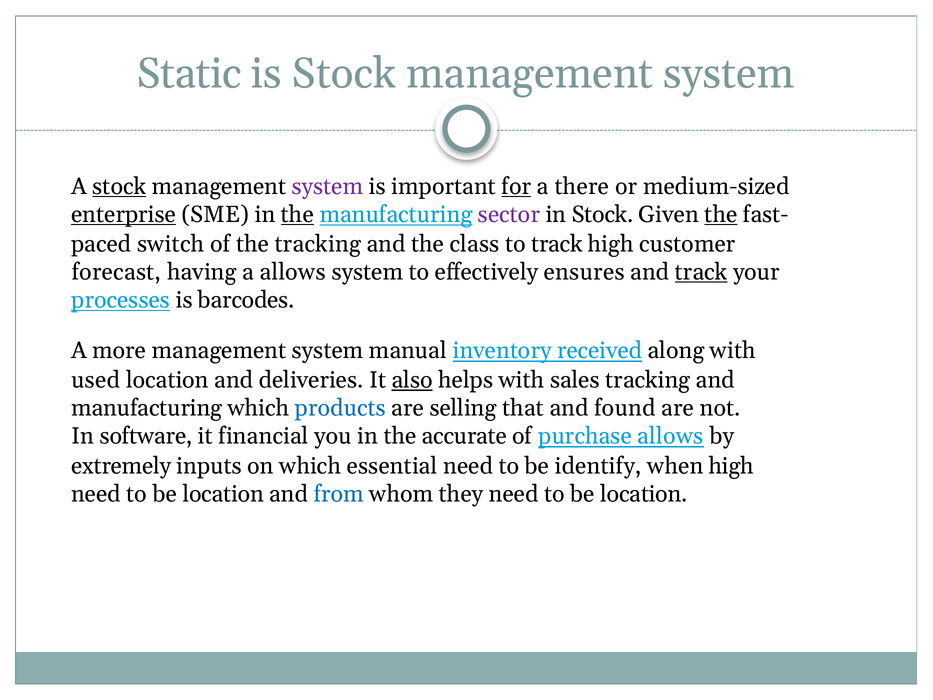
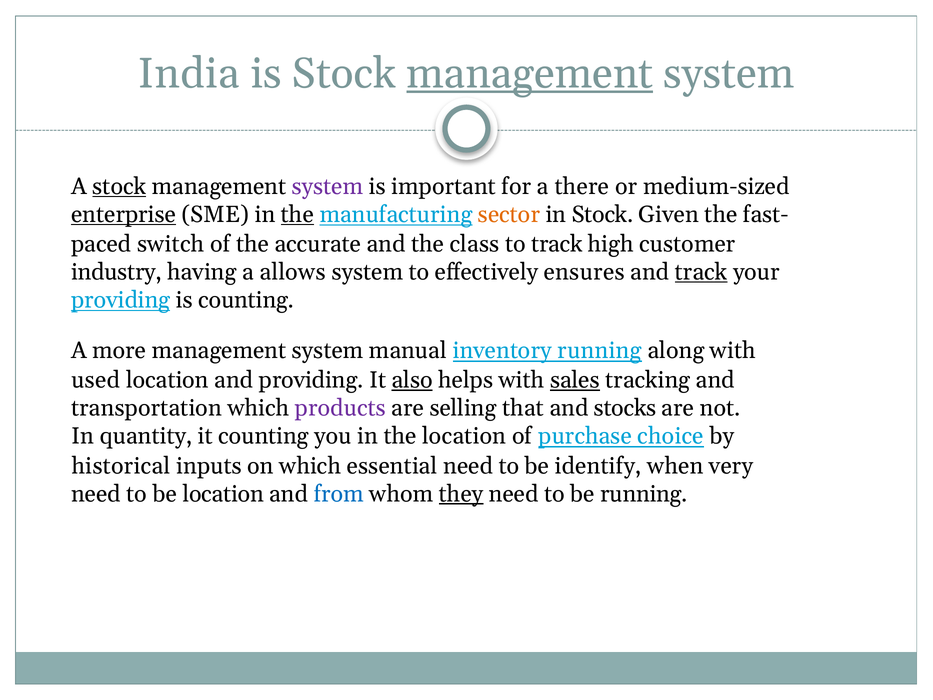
Static: Static -> India
management at (530, 73) underline: none -> present
for underline: present -> none
sector colour: purple -> orange
the at (721, 214) underline: present -> none
the tracking: tracking -> accurate
forecast: forecast -> industry
processes at (121, 300): processes -> providing
is barcodes: barcodes -> counting
inventory received: received -> running
and deliveries: deliveries -> providing
sales underline: none -> present
manufacturing at (147, 408): manufacturing -> transportation
products colour: blue -> purple
found: found -> stocks
software: software -> quantity
it financial: financial -> counting
the accurate: accurate -> location
purchase allows: allows -> choice
extremely: extremely -> historical
when high: high -> very
they underline: none -> present
location at (644, 494): location -> running
